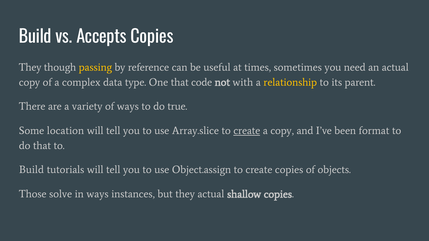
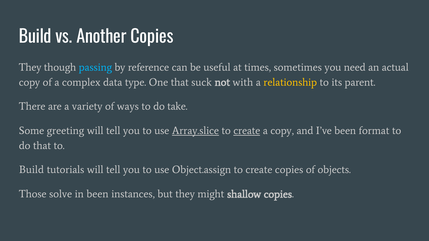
Accepts: Accepts -> Another
passing colour: yellow -> light blue
code: code -> suck
true: true -> take
location: location -> greeting
Array.slice underline: none -> present
in ways: ways -> been
they actual: actual -> might
